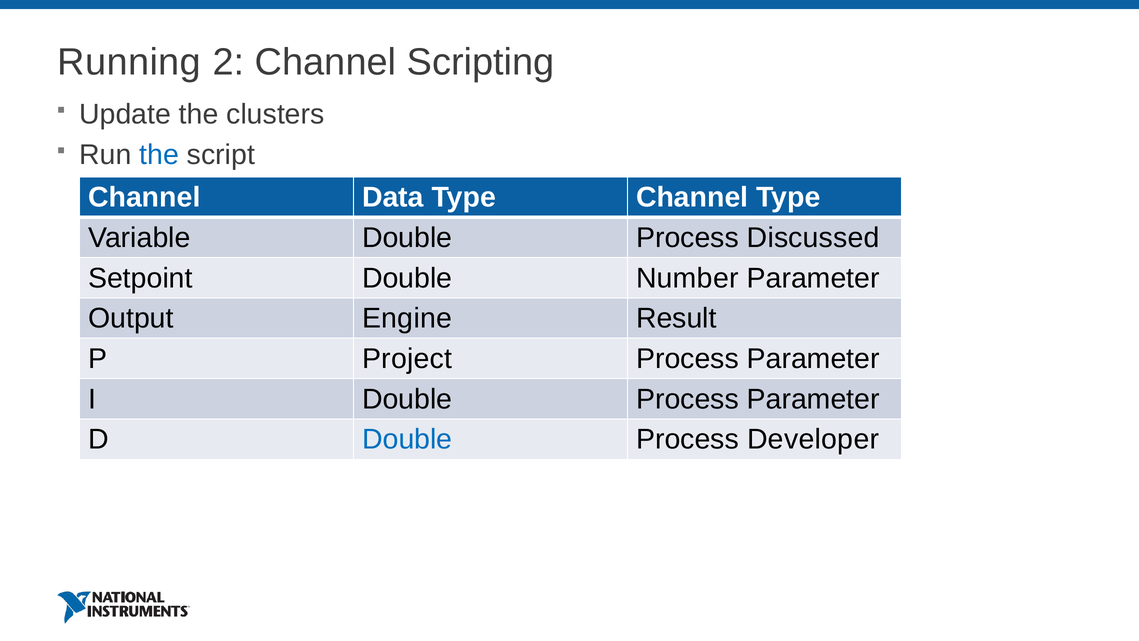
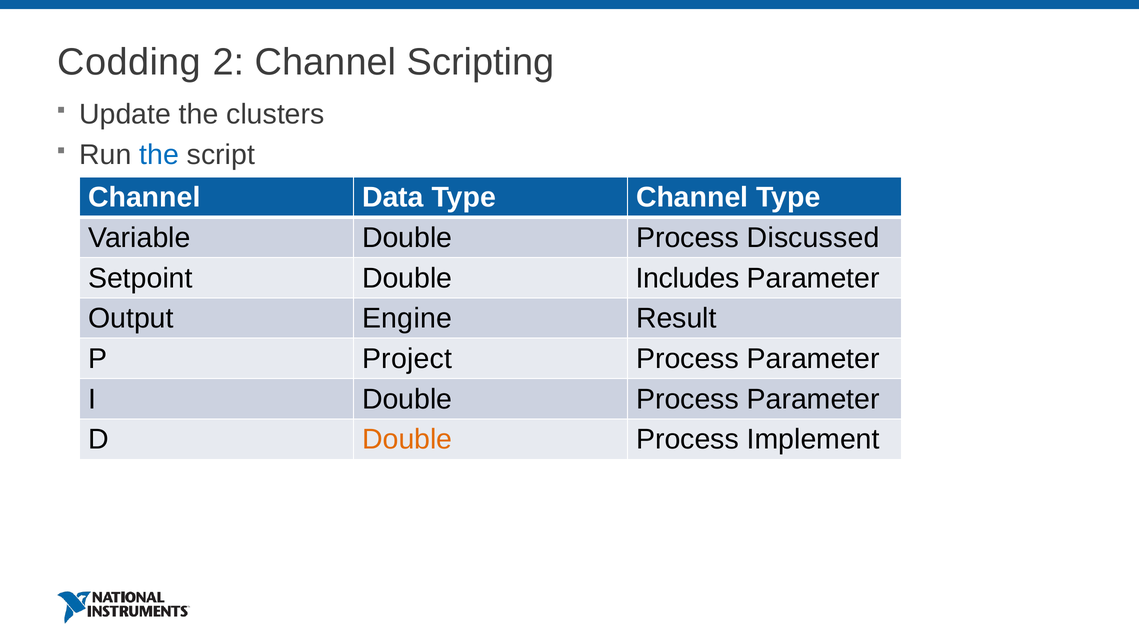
Running: Running -> Codding
Number: Number -> Includes
Double at (407, 439) colour: blue -> orange
Developer: Developer -> Implement
